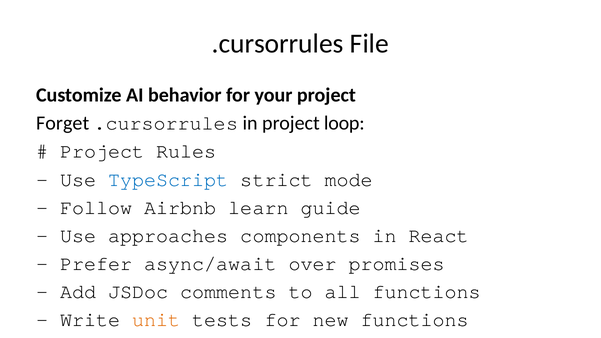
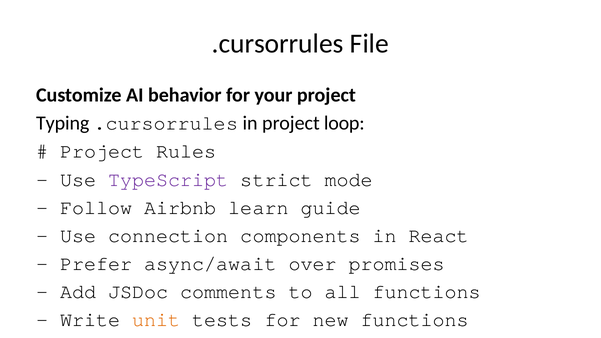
Forget: Forget -> Typing
TypeScript colour: blue -> purple
approaches: approaches -> connection
